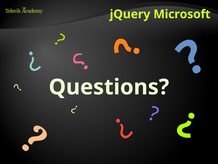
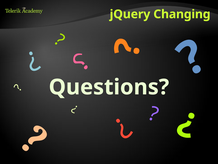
Microsoft: Microsoft -> Changing
